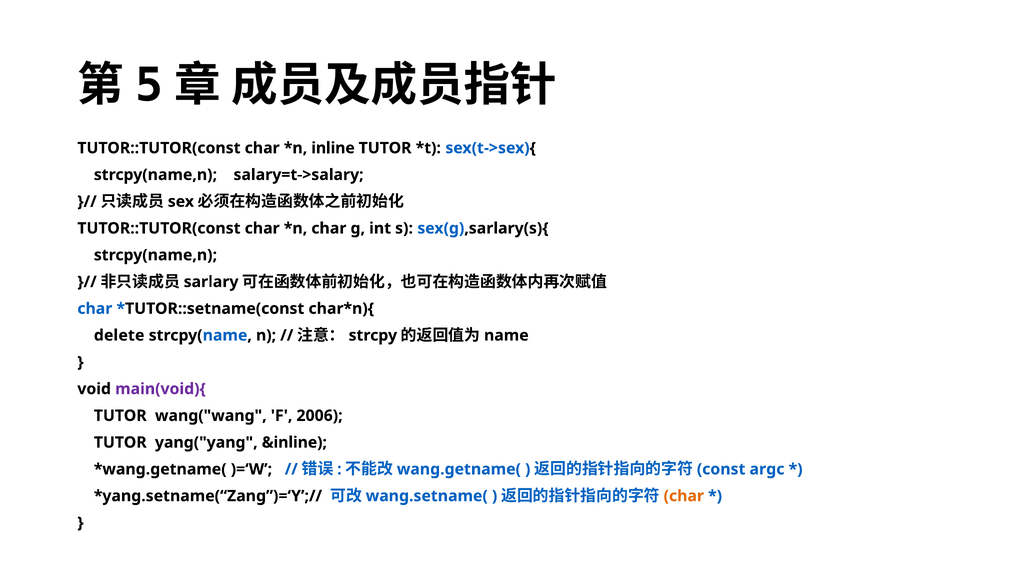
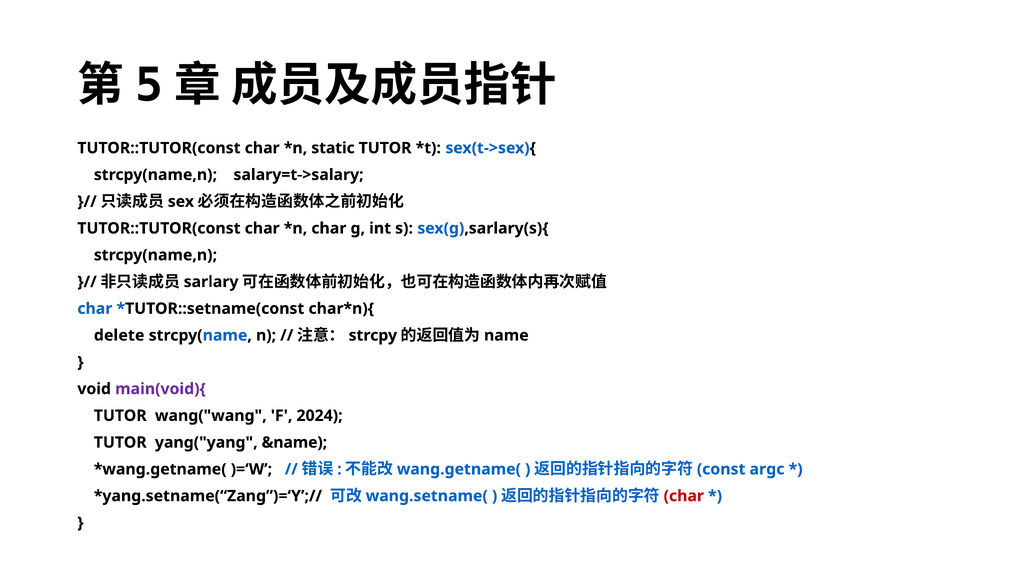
inline: inline -> static
2006: 2006 -> 2024
&inline: &inline -> &name
char at (684, 496) colour: orange -> red
